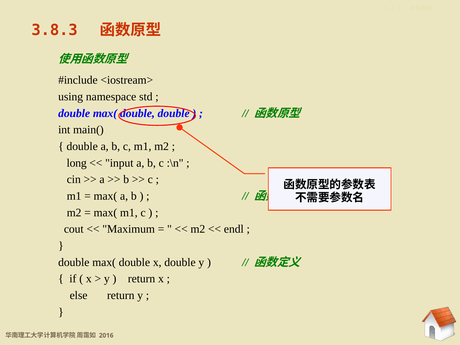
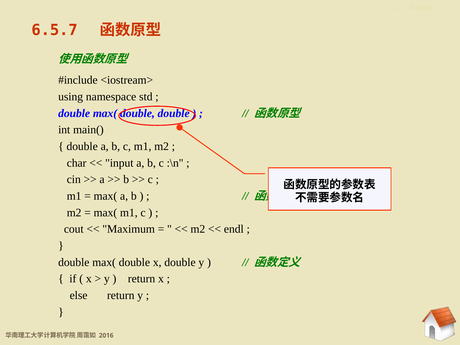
3.8.3: 3.8.3 -> 6.5.7
long: long -> char
